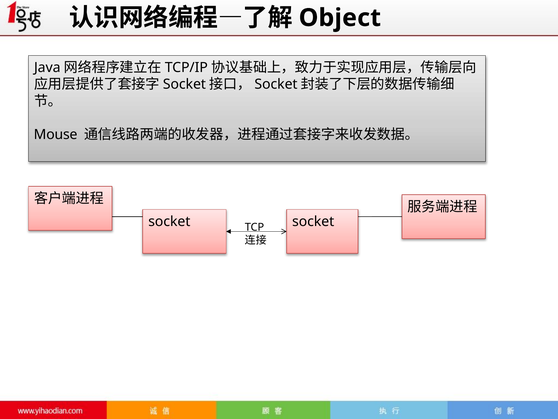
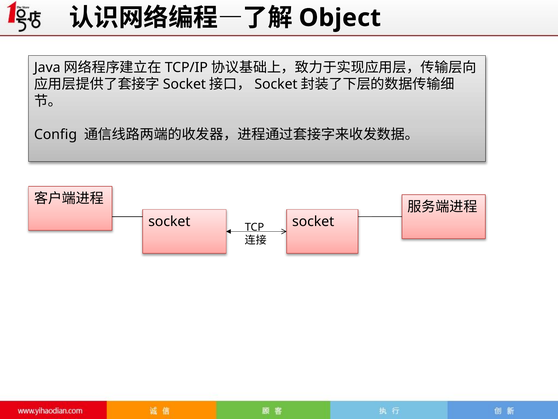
Mouse: Mouse -> Config
